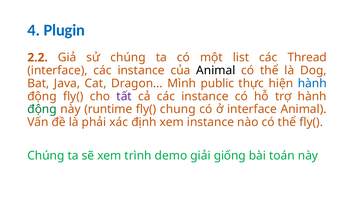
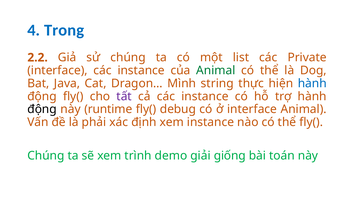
Plugin: Plugin -> Trong
Thread: Thread -> Private
Animal at (216, 70) colour: black -> green
public: public -> string
động at (42, 109) colour: green -> black
chung: chung -> debug
